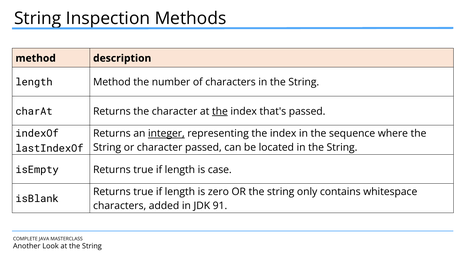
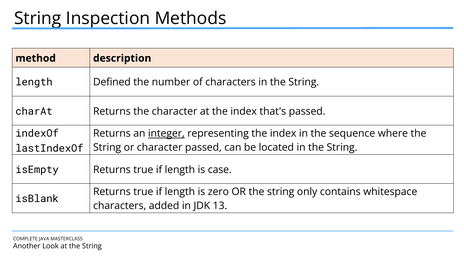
length Method: Method -> Defined
the at (220, 111) underline: present -> none
91: 91 -> 13
